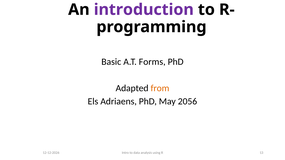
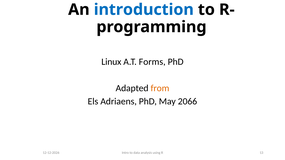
introduction colour: purple -> blue
Basic: Basic -> Linux
2056: 2056 -> 2066
